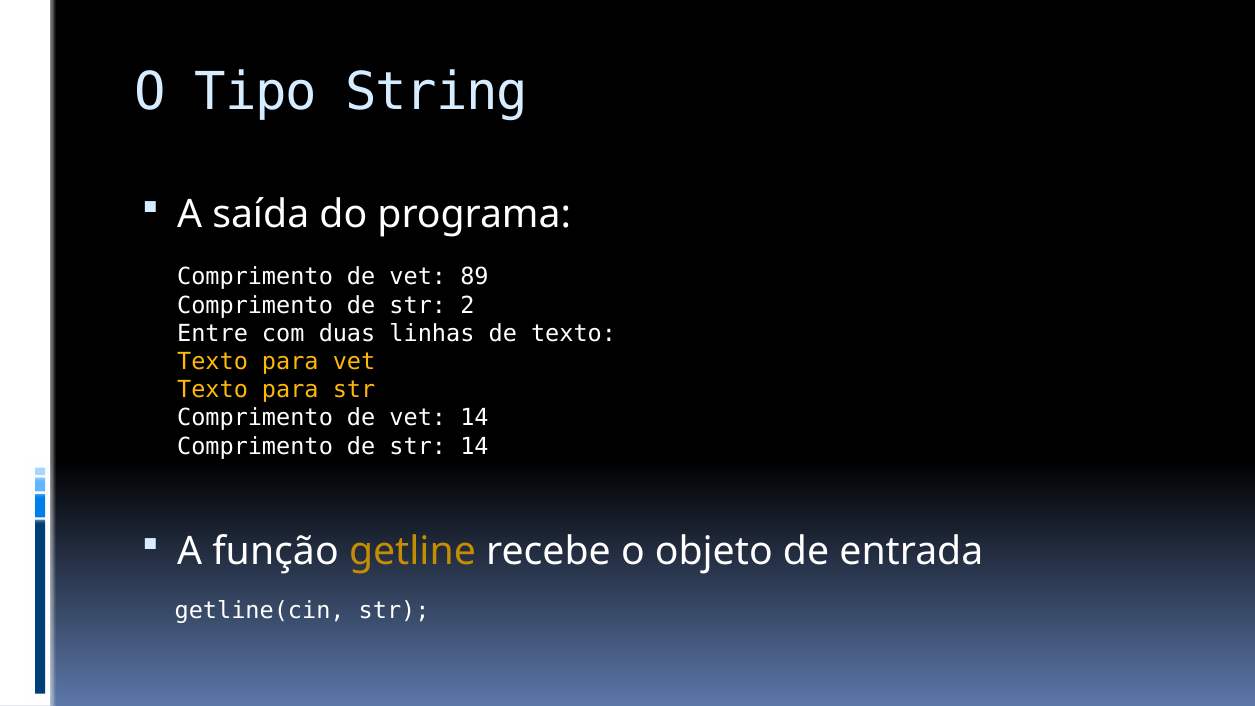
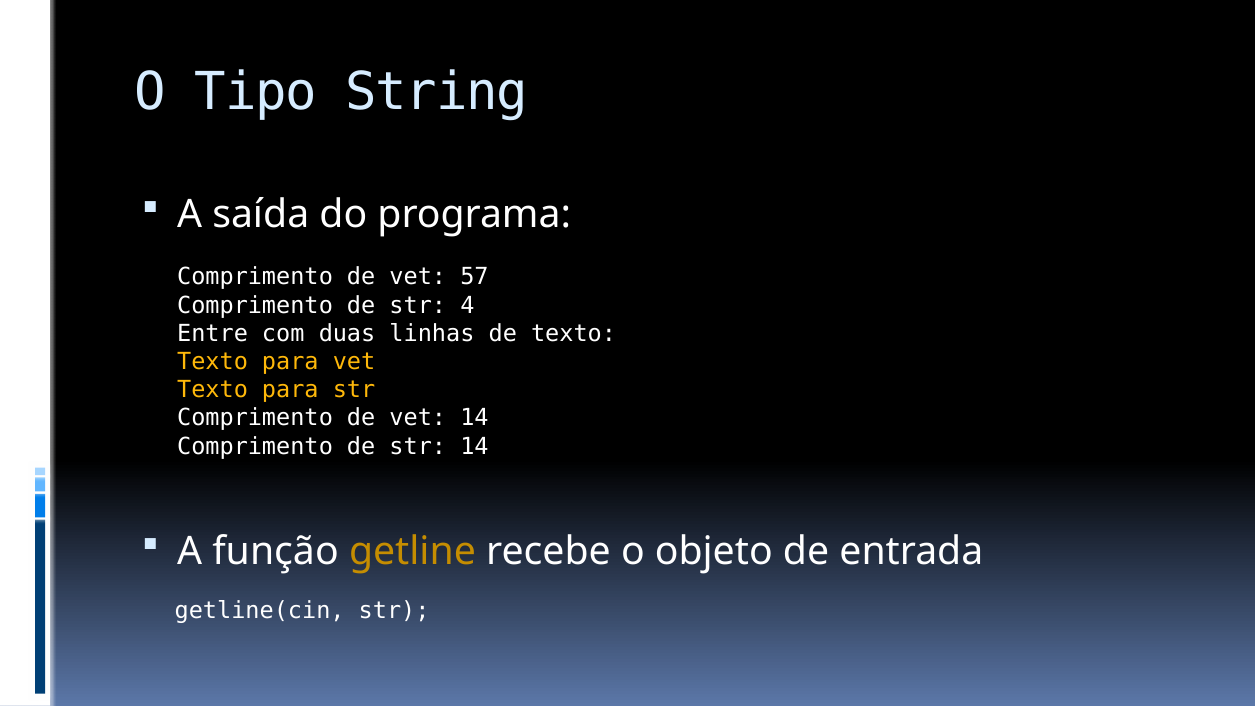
89: 89 -> 57
2: 2 -> 4
